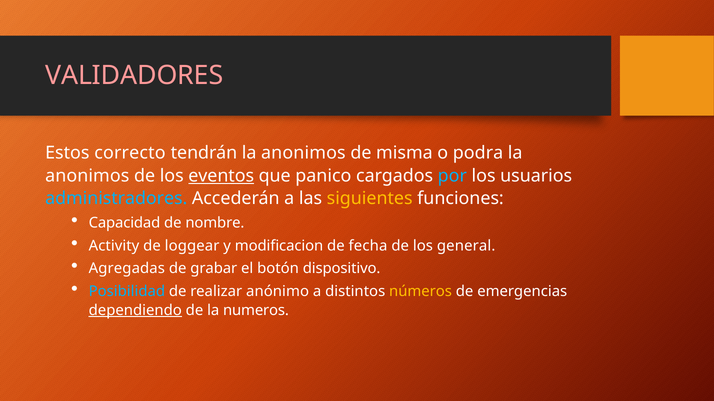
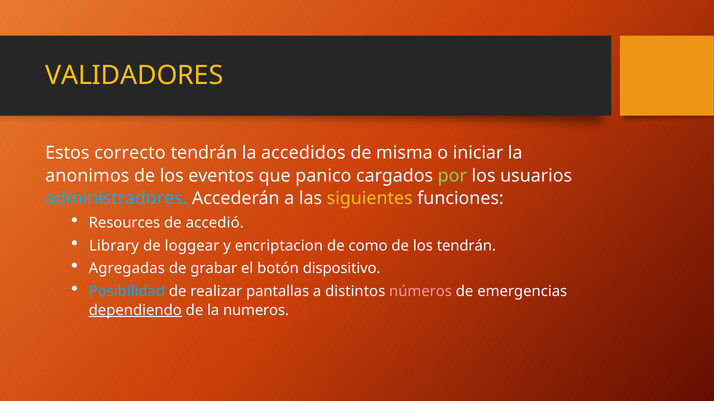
VALIDADORES colour: pink -> yellow
tendrán la anonimos: anonimos -> accedidos
podra: podra -> iniciar
eventos underline: present -> none
por colour: light blue -> light green
Capacidad: Capacidad -> Resources
nombre: nombre -> accedió
Activity: Activity -> Library
modificacion: modificacion -> encriptacion
fecha: fecha -> como
los general: general -> tendrán
anónimo: anónimo -> pantallas
números colour: yellow -> pink
